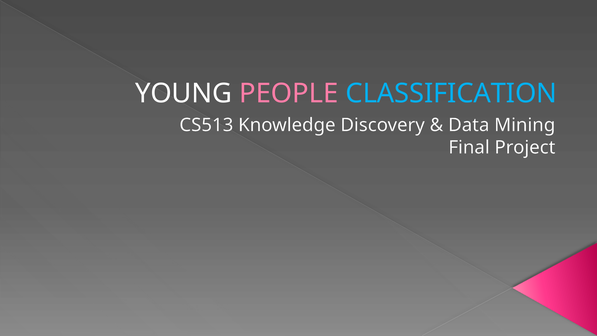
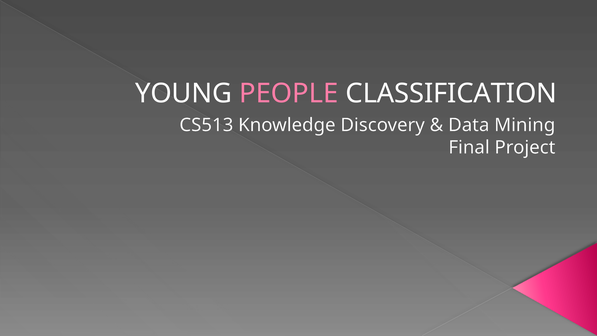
CLASSIFICATION colour: light blue -> white
